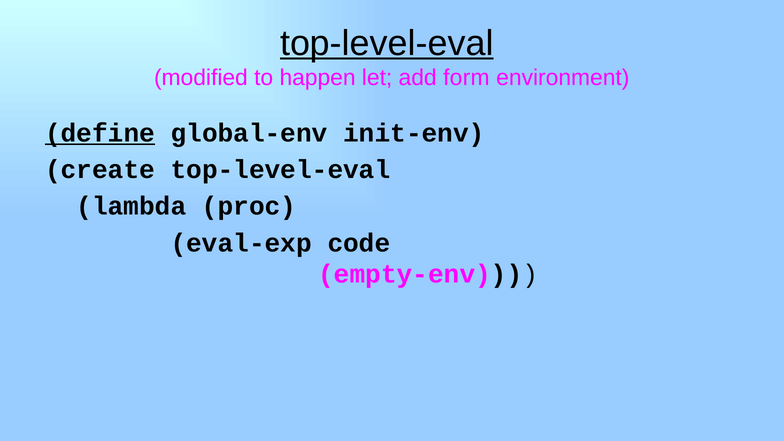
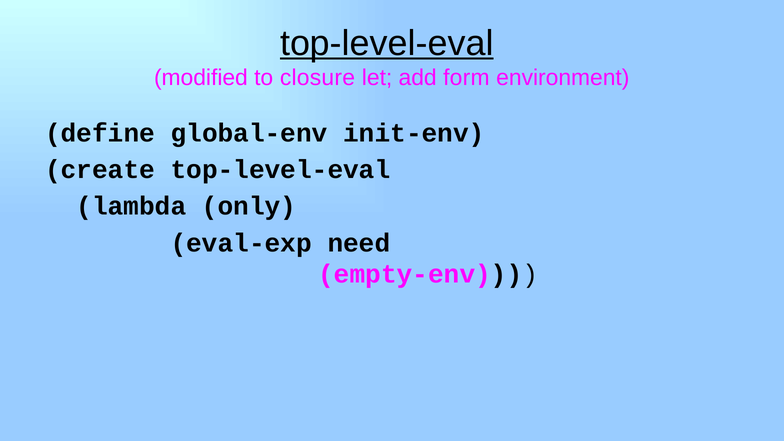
happen: happen -> closure
define underline: present -> none
proc: proc -> only
code: code -> need
